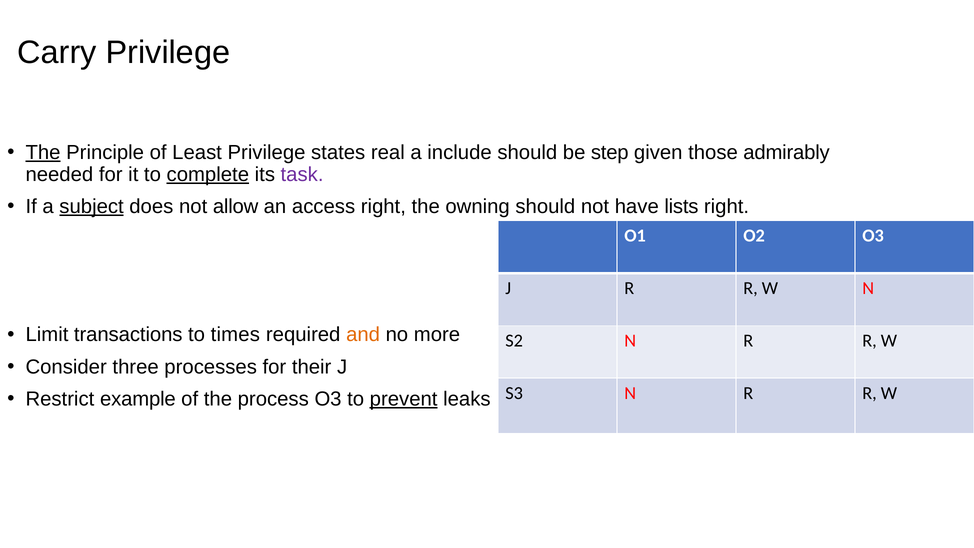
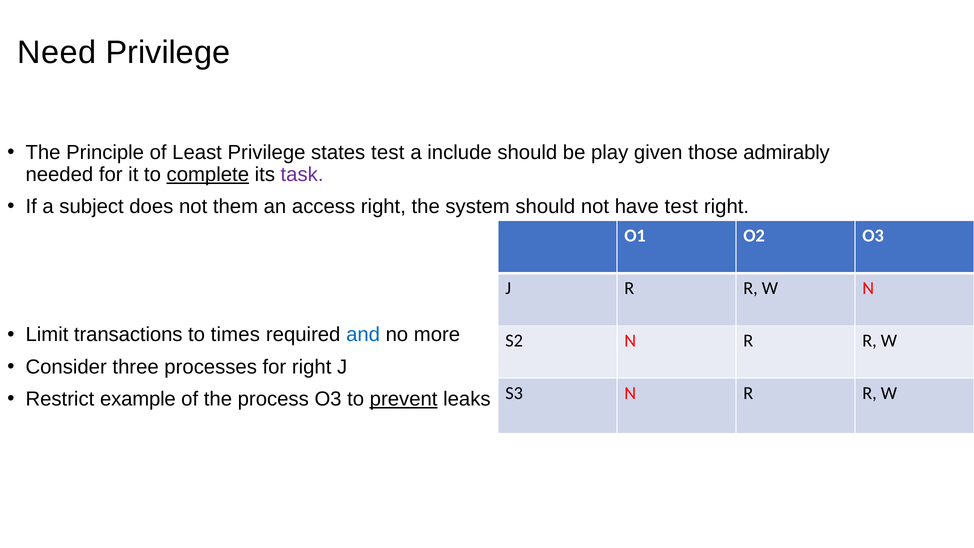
Carry: Carry -> Need
The at (43, 152) underline: present -> none
states real: real -> test
step: step -> play
subject underline: present -> none
allow: allow -> them
owning: owning -> system
have lists: lists -> test
and colour: orange -> blue
for their: their -> right
